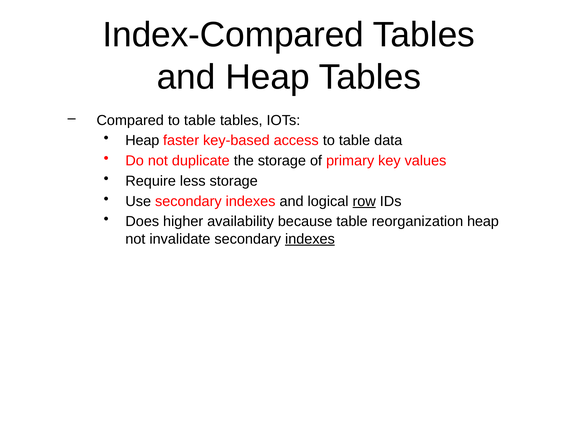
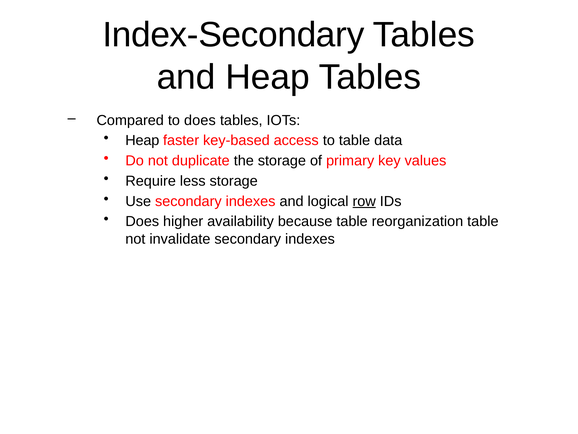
Index-Compared: Index-Compared -> Index-Secondary
Compared to table: table -> does
reorganization heap: heap -> table
indexes at (310, 239) underline: present -> none
